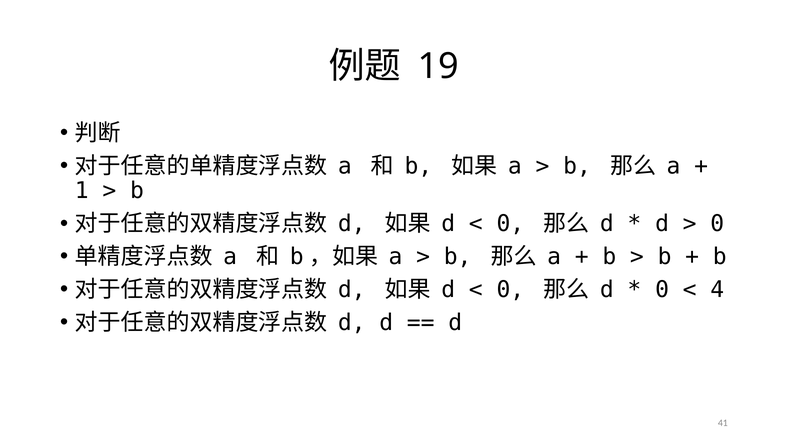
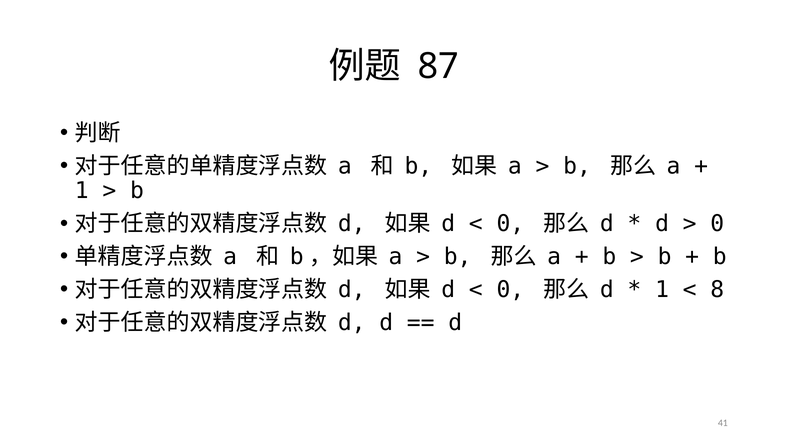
19: 19 -> 87
0 at (662, 290): 0 -> 1
4: 4 -> 8
